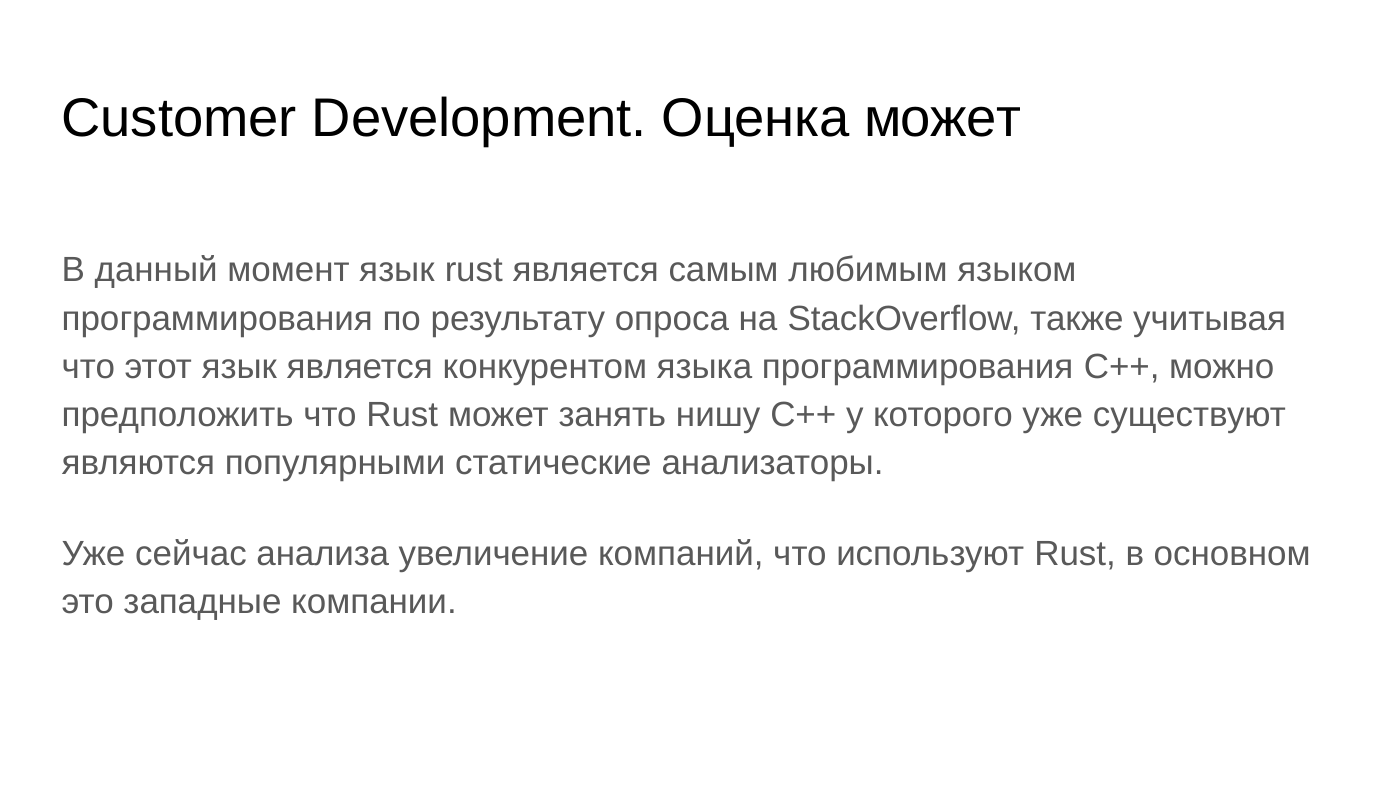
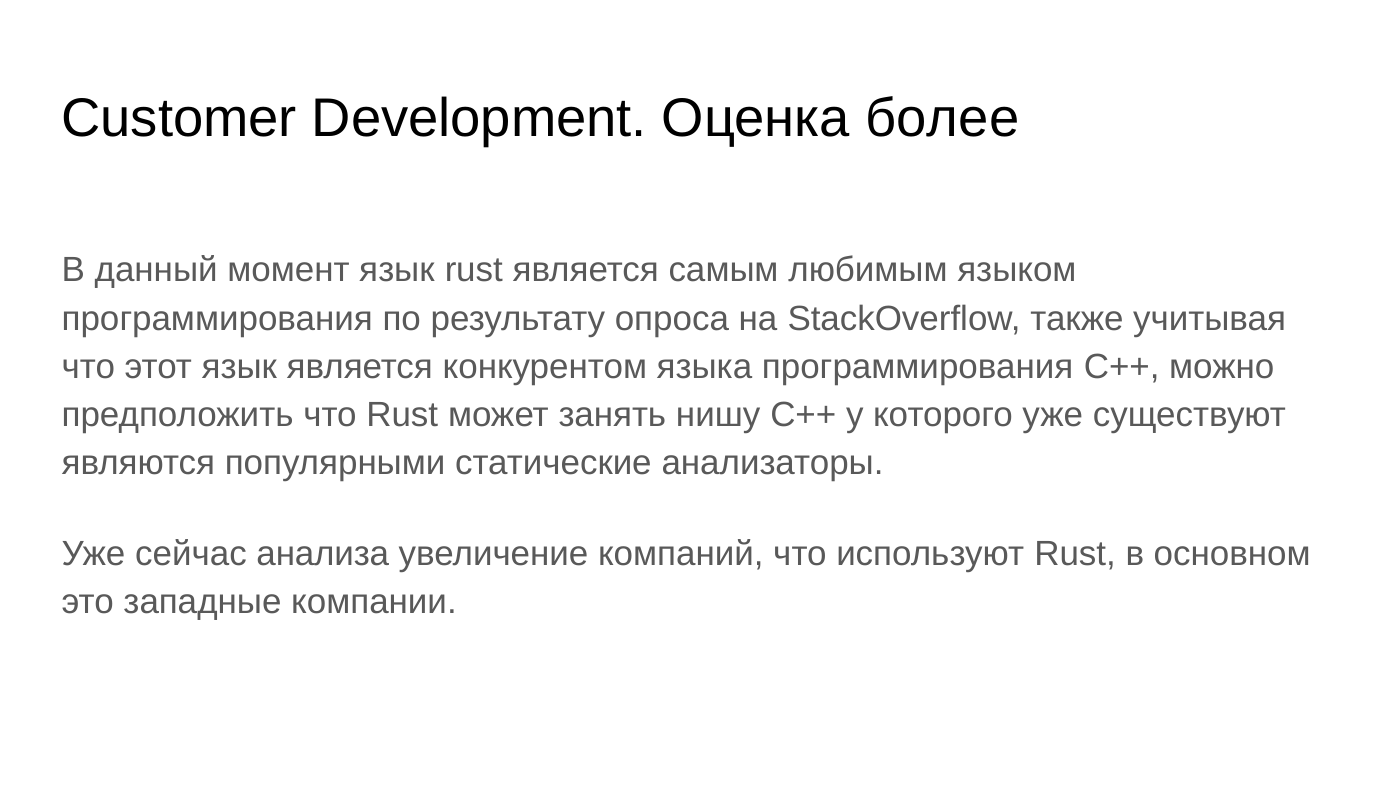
Оценка может: может -> более
